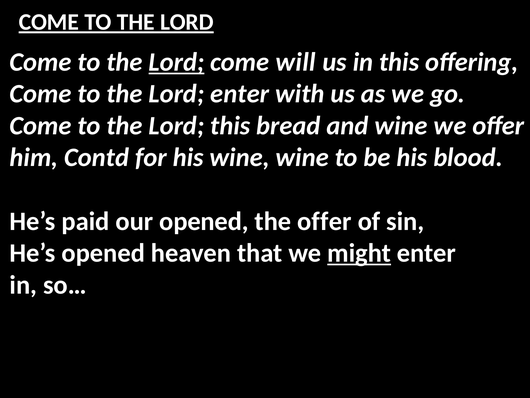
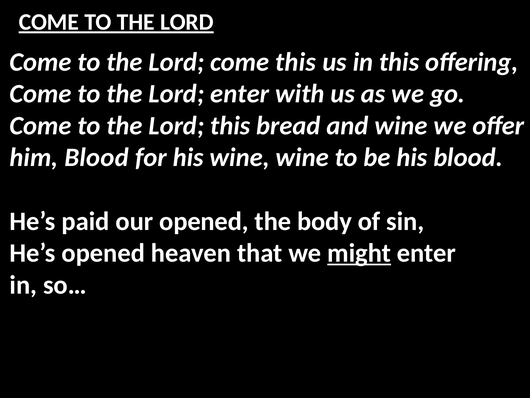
Lord at (176, 62) underline: present -> none
come will: will -> this
him Contd: Contd -> Blood
the offer: offer -> body
